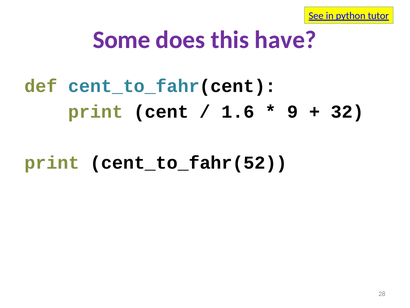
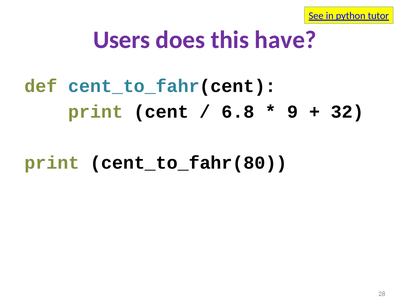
Some: Some -> Users
1.6: 1.6 -> 6.8
cent_to_fahr(52: cent_to_fahr(52 -> cent_to_fahr(80
